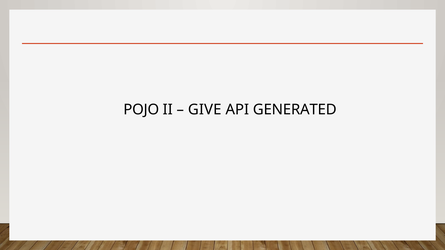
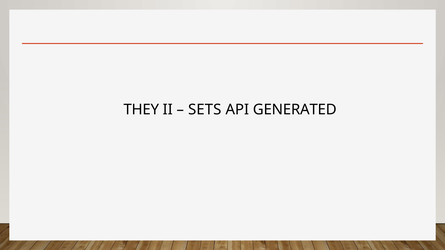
POJO: POJO -> THEY
GIVE: GIVE -> SETS
